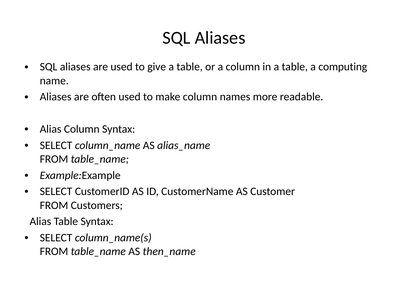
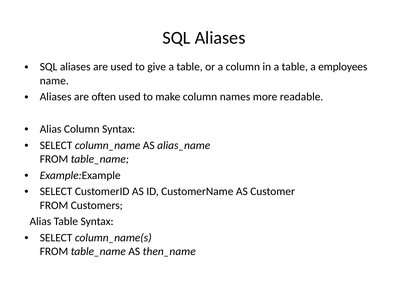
computing: computing -> employees
